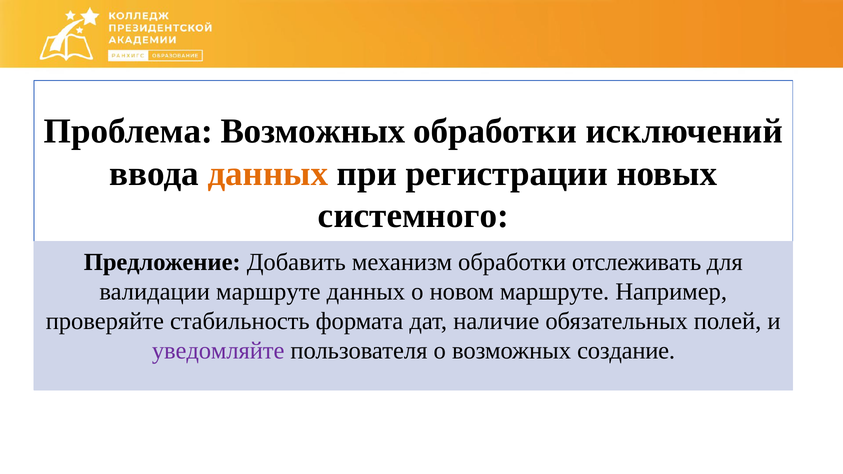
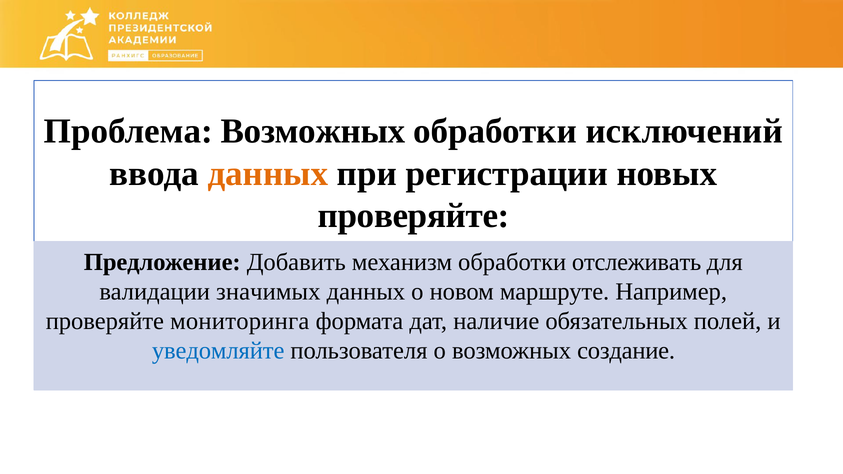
системного at (413, 216): системного -> проверяйте
валидации маршруте: маршруте -> значимых
стабильность: стабильность -> мониторинга
уведомляйте colour: purple -> blue
